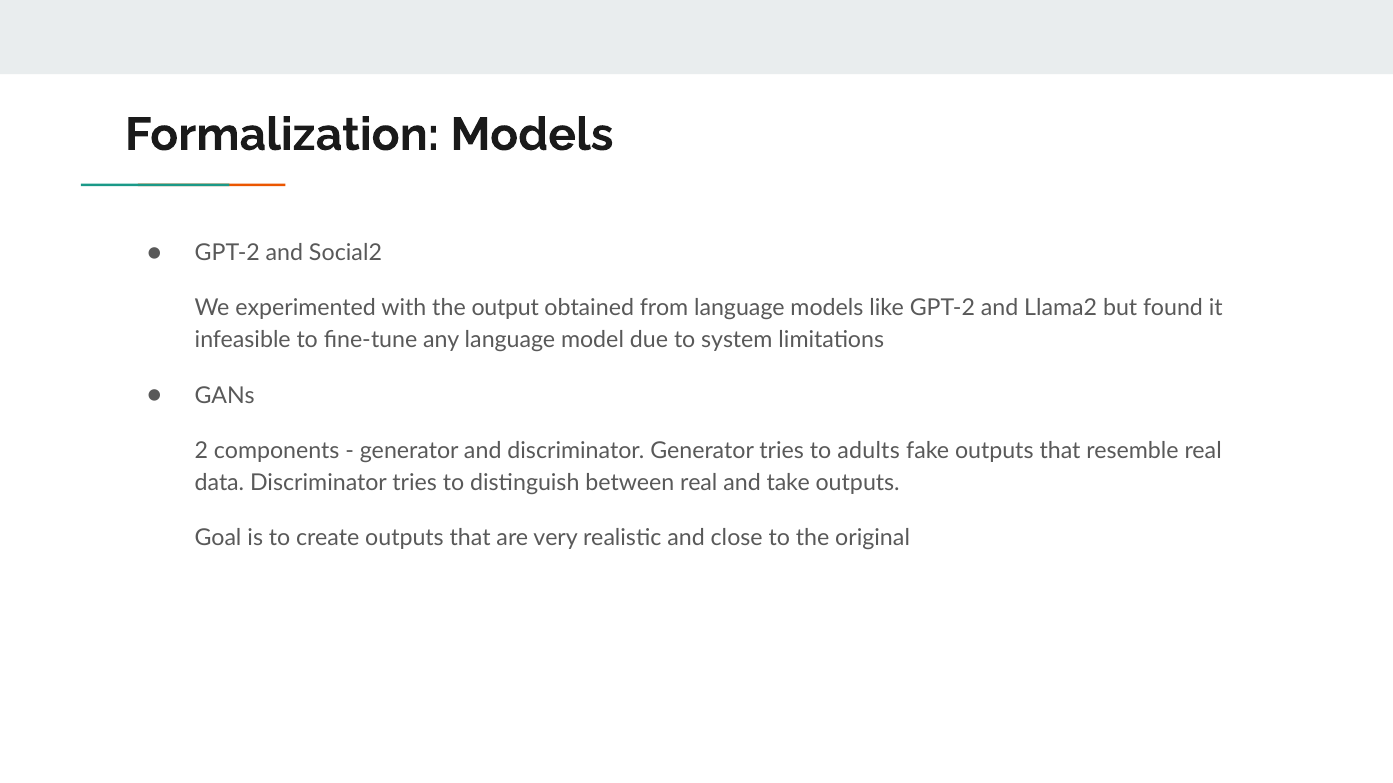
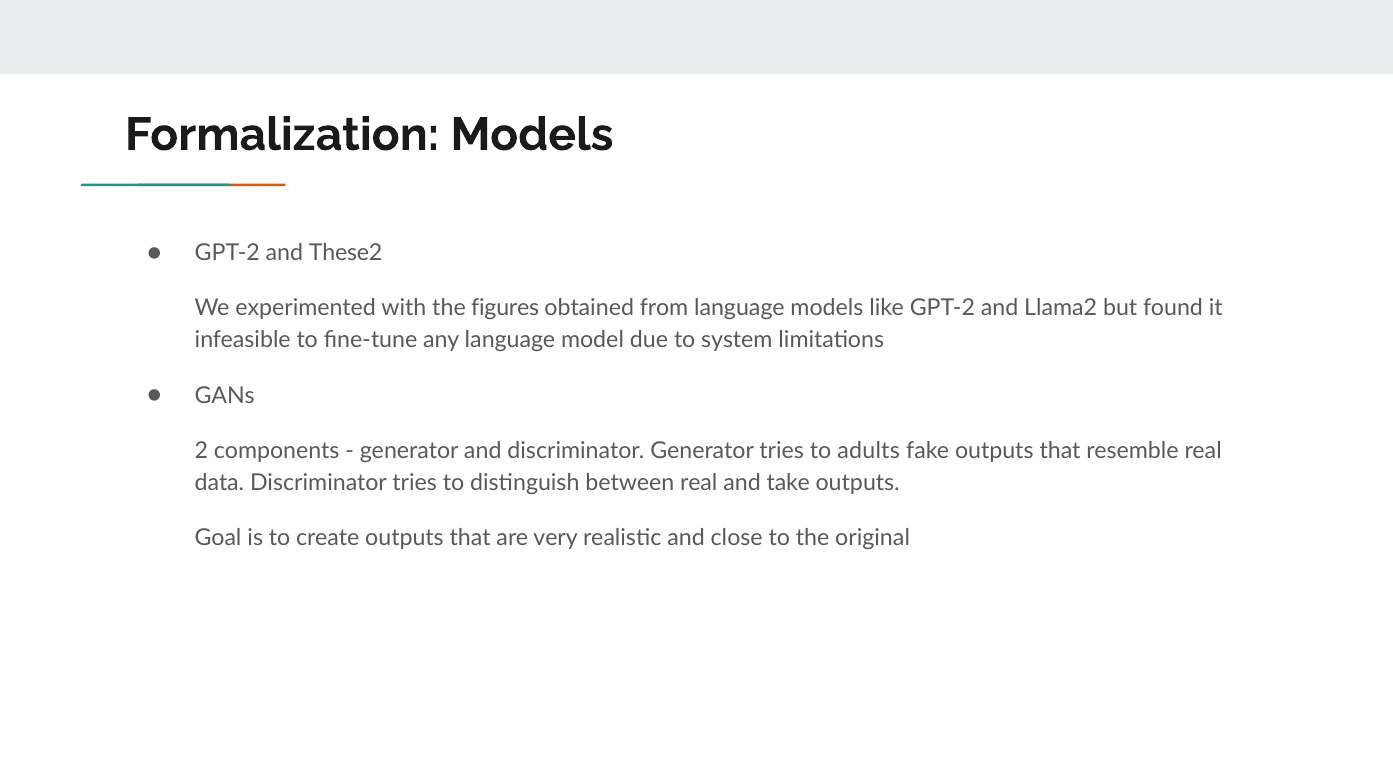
Social2: Social2 -> These2
output: output -> figures
